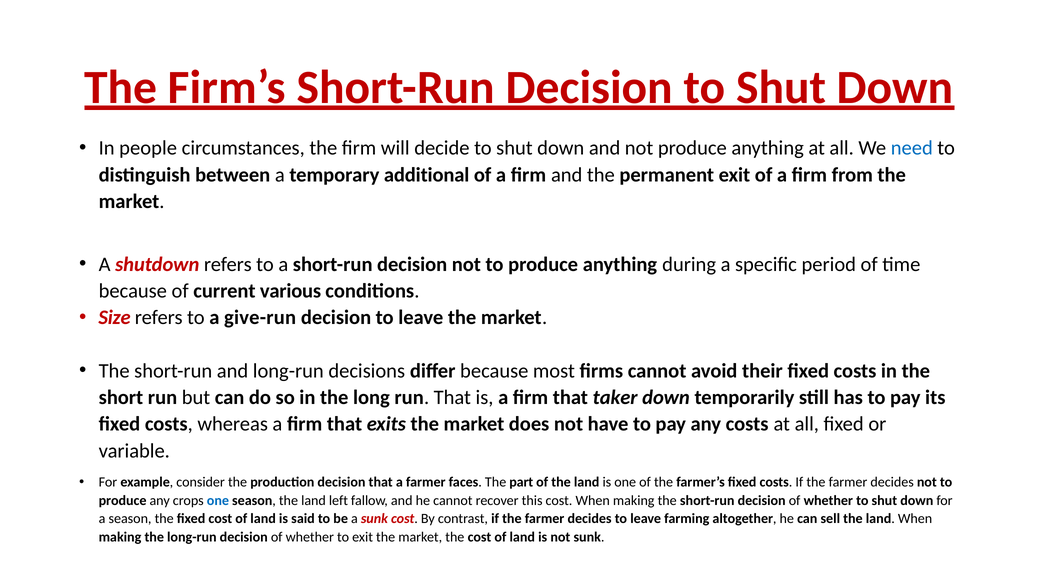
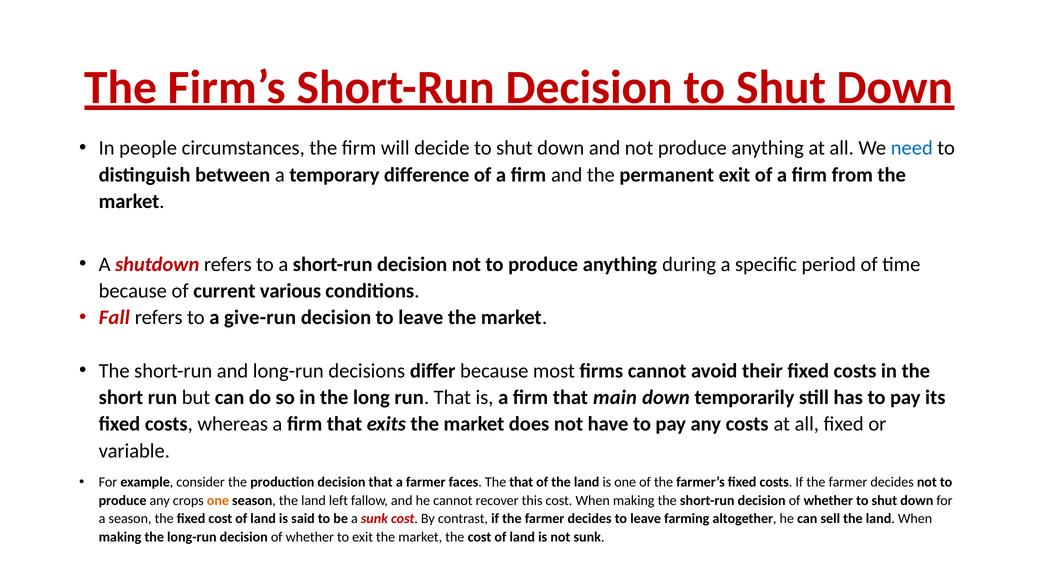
additional: additional -> difference
Size: Size -> Fall
taker: taker -> main
The part: part -> that
one at (218, 500) colour: blue -> orange
